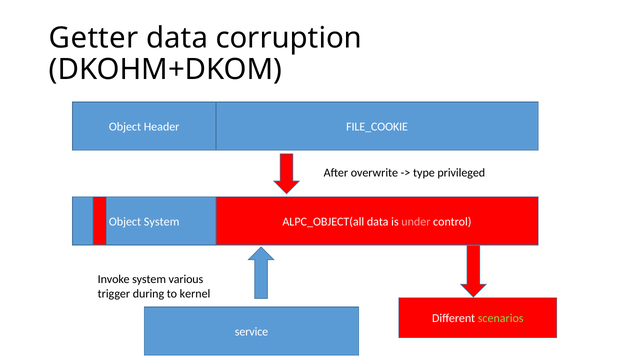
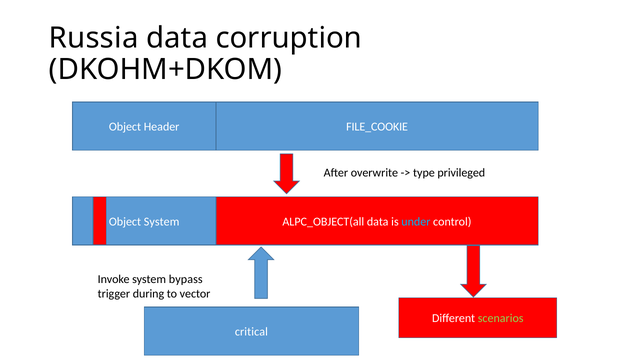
Getter: Getter -> Russia
under colour: pink -> light blue
various: various -> bypass
kernel: kernel -> vector
service: service -> critical
